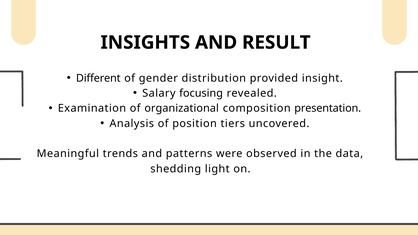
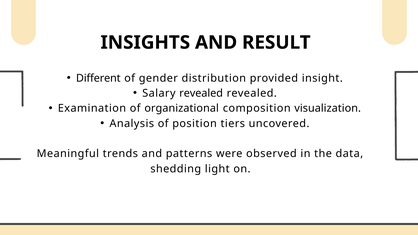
Salary focusing: focusing -> revealed
presentation: presentation -> visualization
